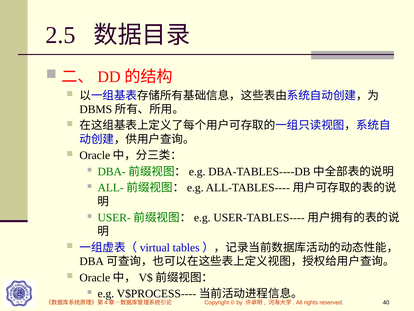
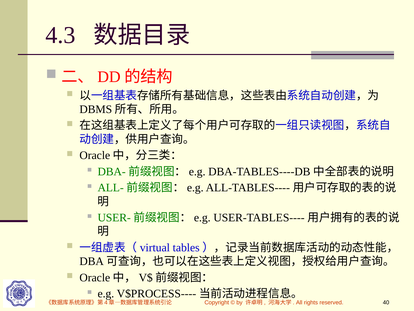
2.5: 2.5 -> 4.3
